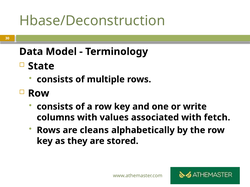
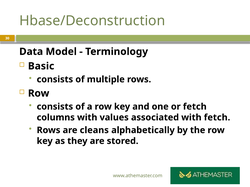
State: State -> Basic
or write: write -> fetch
